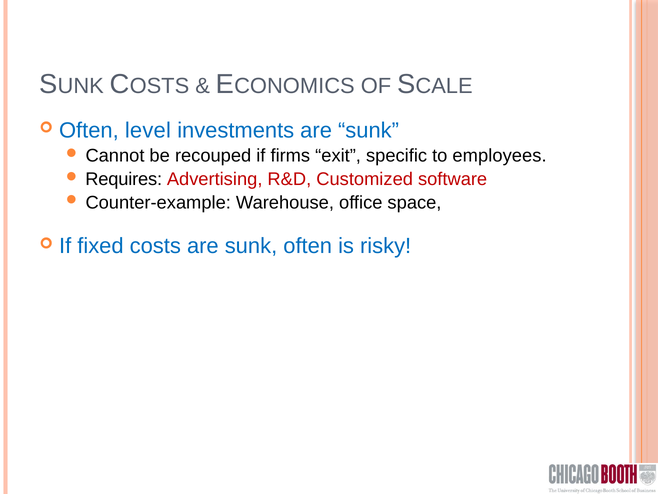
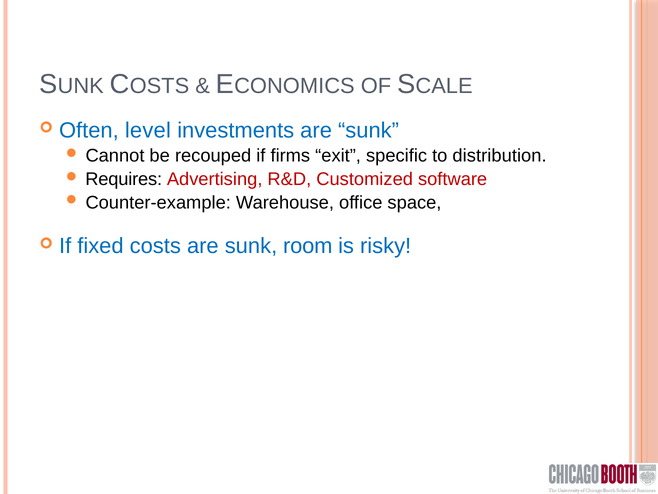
employees: employees -> distribution
sunk often: often -> room
